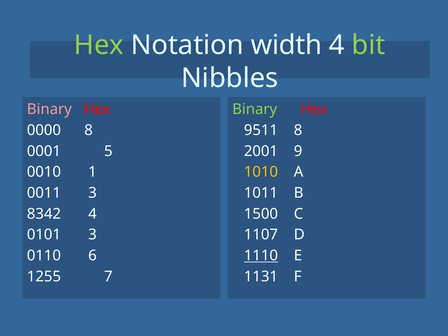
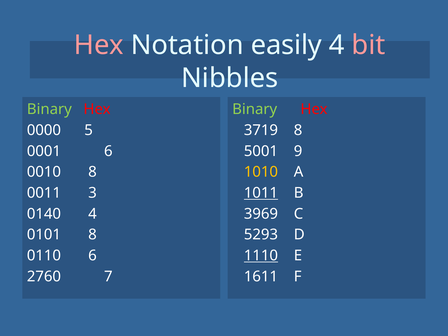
Hex at (99, 45) colour: light green -> pink
width: width -> easily
bit colour: light green -> pink
Binary at (49, 109) colour: pink -> light green
0000 8: 8 -> 5
9511: 9511 -> 3719
0001 5: 5 -> 6
2001: 2001 -> 5001
0010 1: 1 -> 8
1011 underline: none -> present
8342: 8342 -> 0140
1500: 1500 -> 3969
0101 3: 3 -> 8
1107: 1107 -> 5293
1255: 1255 -> 2760
1131: 1131 -> 1611
